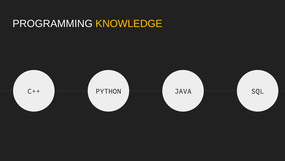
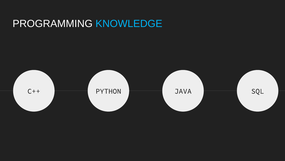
KNOWLEDGE colour: yellow -> light blue
